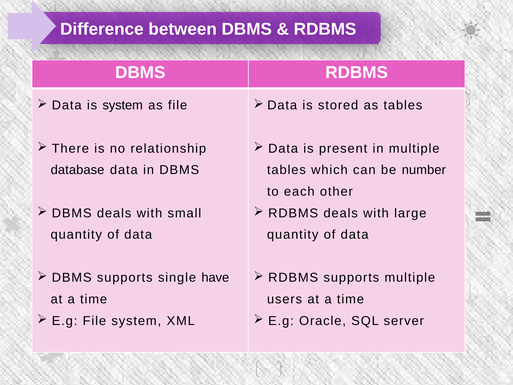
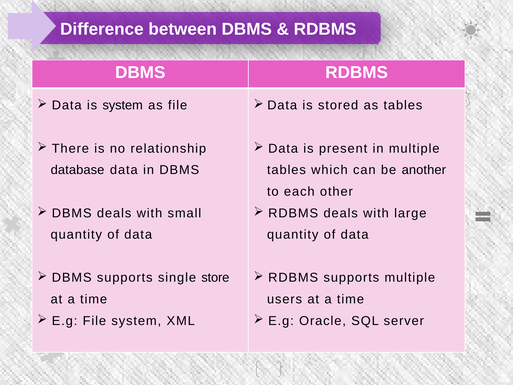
number: number -> another
have: have -> store
